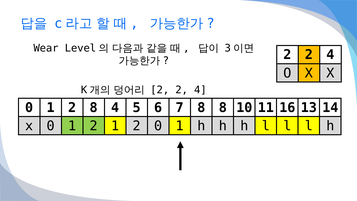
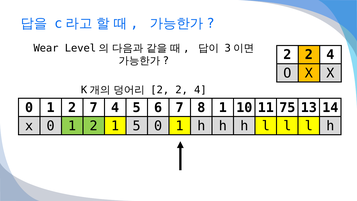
2 8: 8 -> 7
8 8: 8 -> 1
16: 16 -> 75
2 1 2: 2 -> 5
